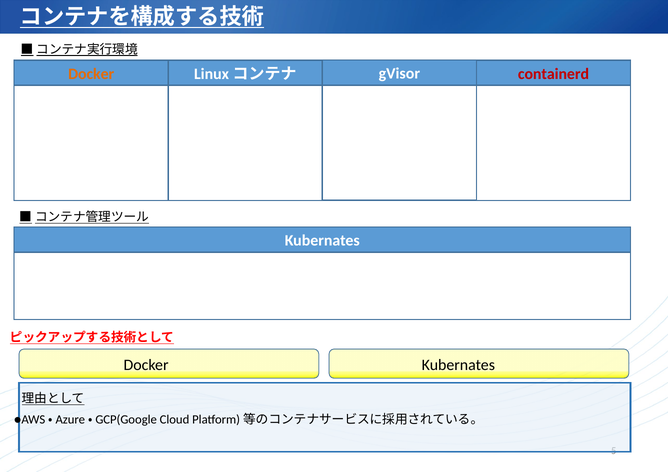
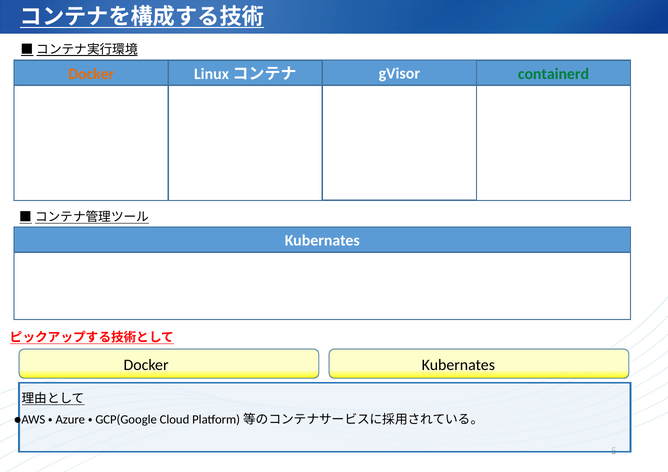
containerd colour: red -> green
